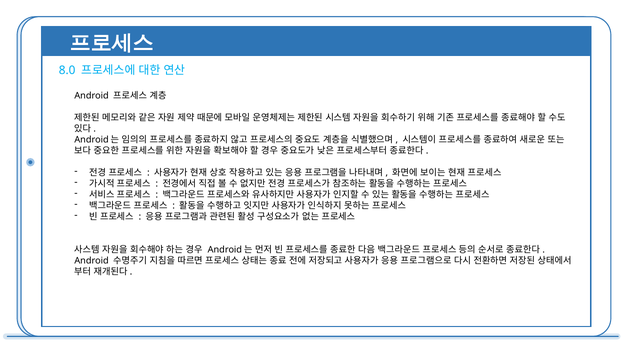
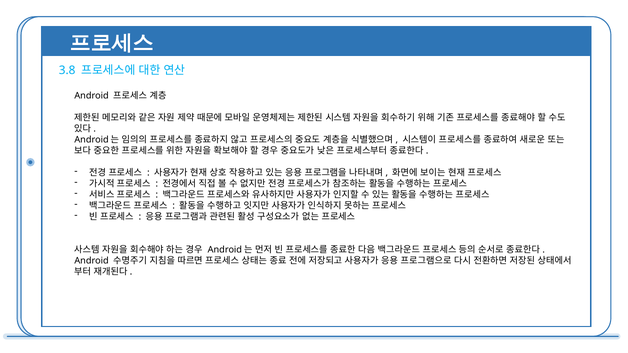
8.0: 8.0 -> 3.8
